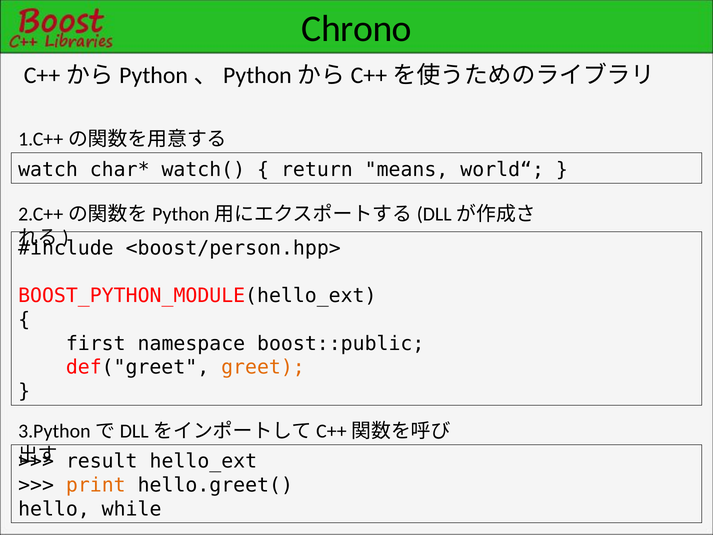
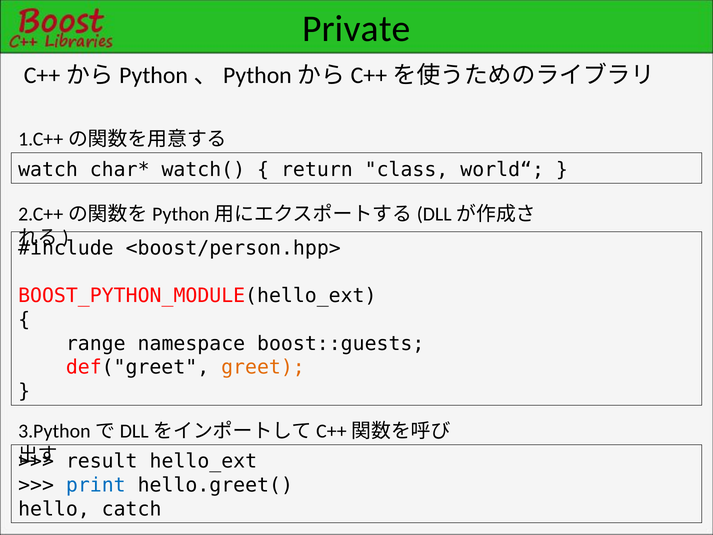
Chrono: Chrono -> Private
means: means -> class
first: first -> range
boost::public: boost::public -> boost::guests
print colour: orange -> blue
while: while -> catch
